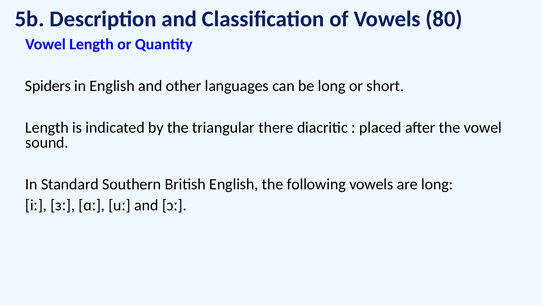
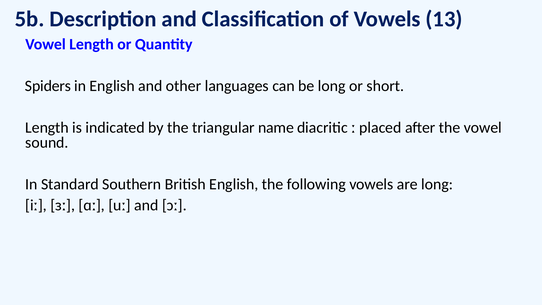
80: 80 -> 13
there: there -> name
